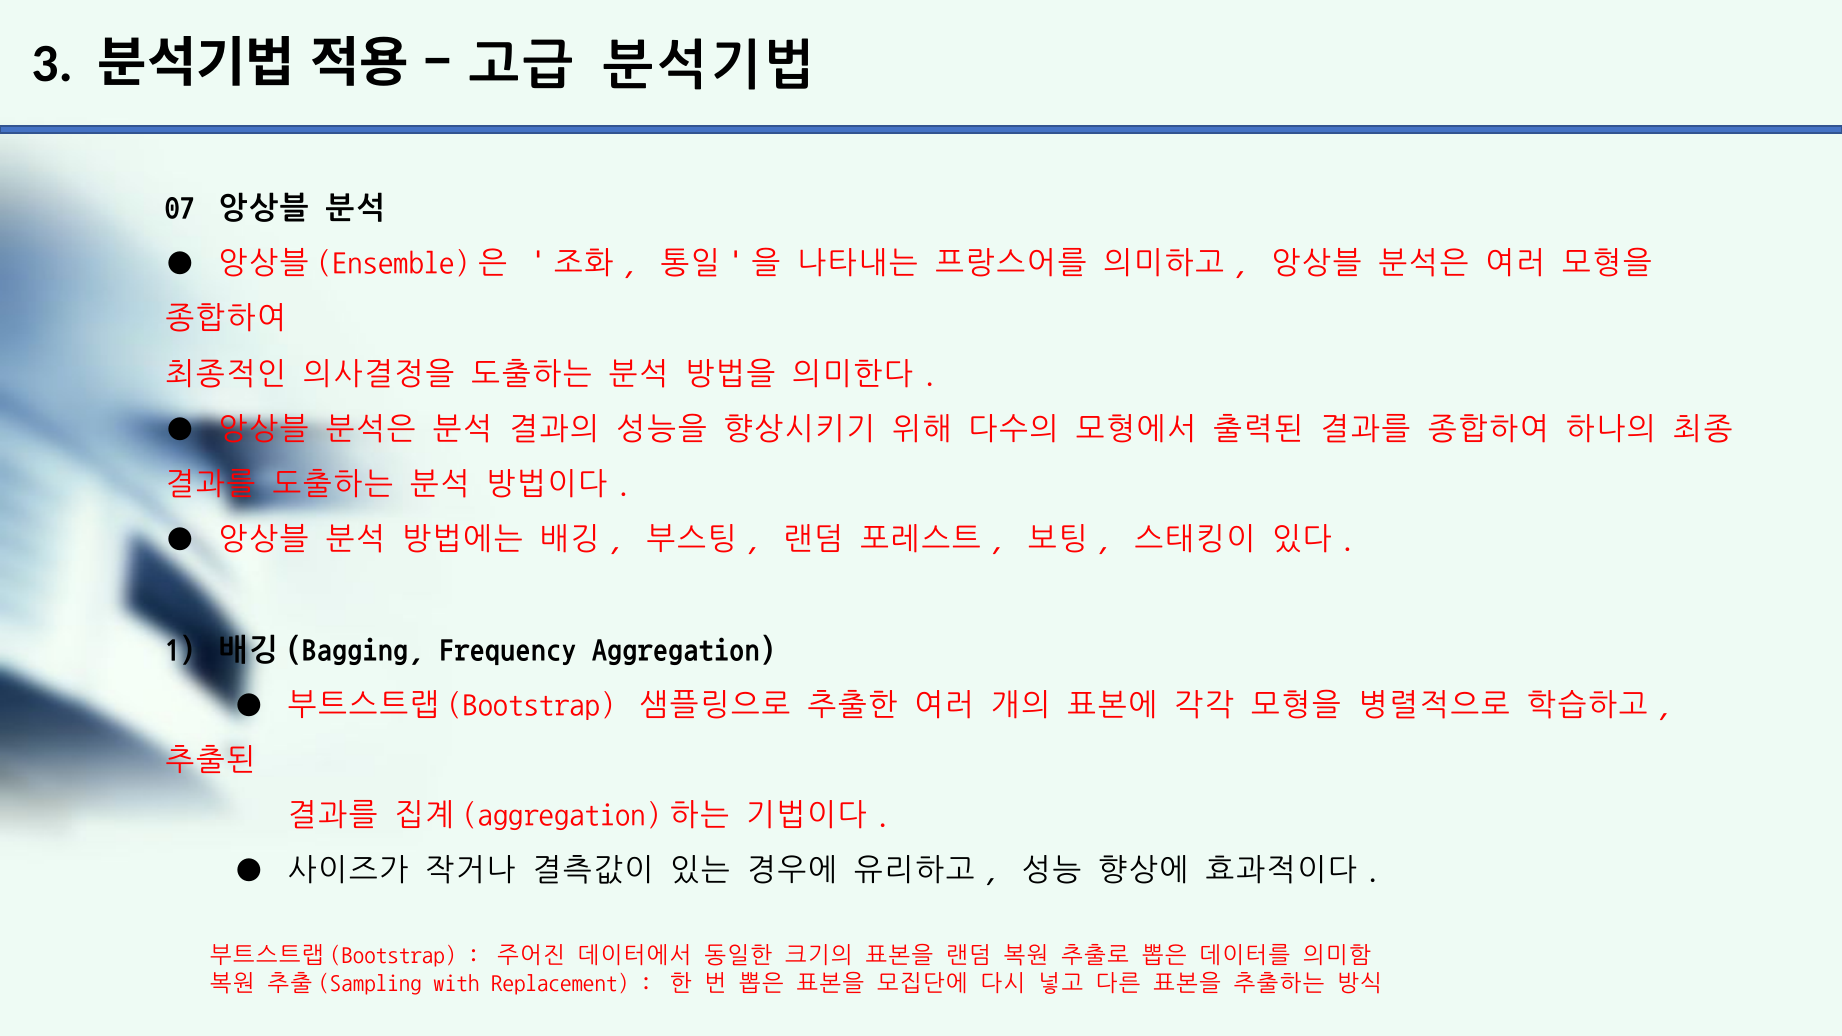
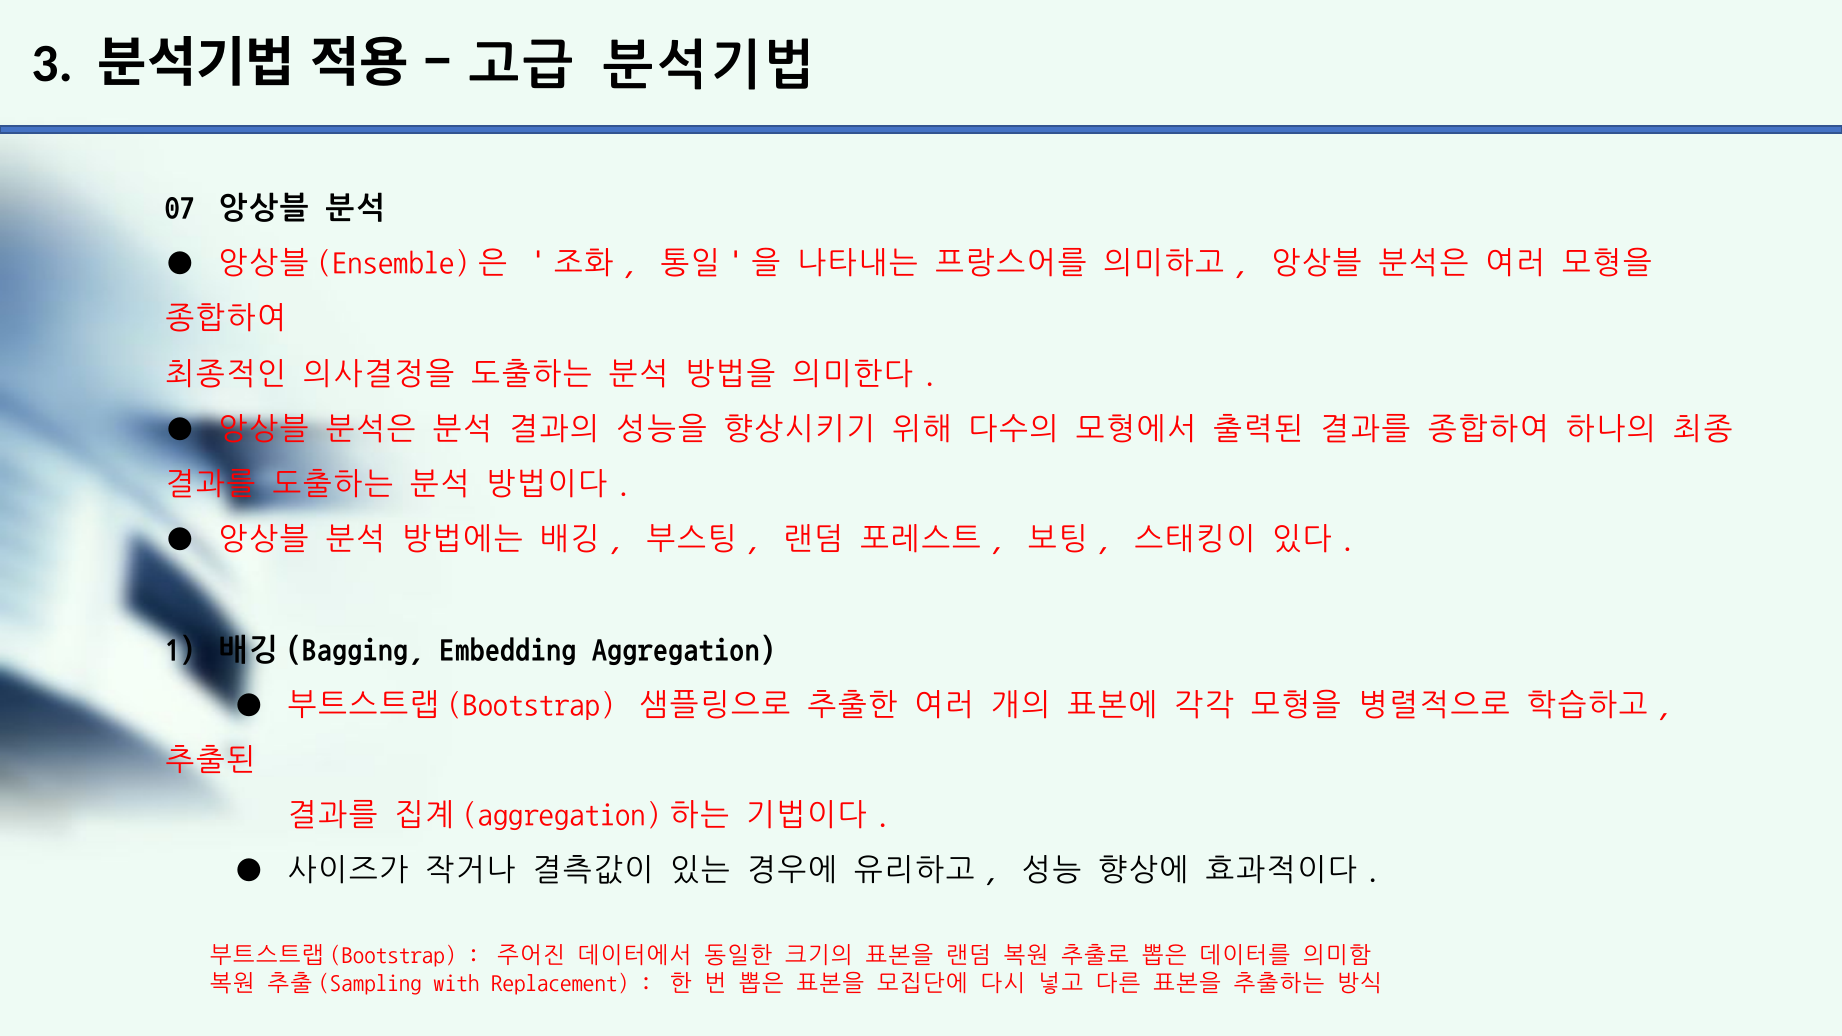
Frequency: Frequency -> Embedding
